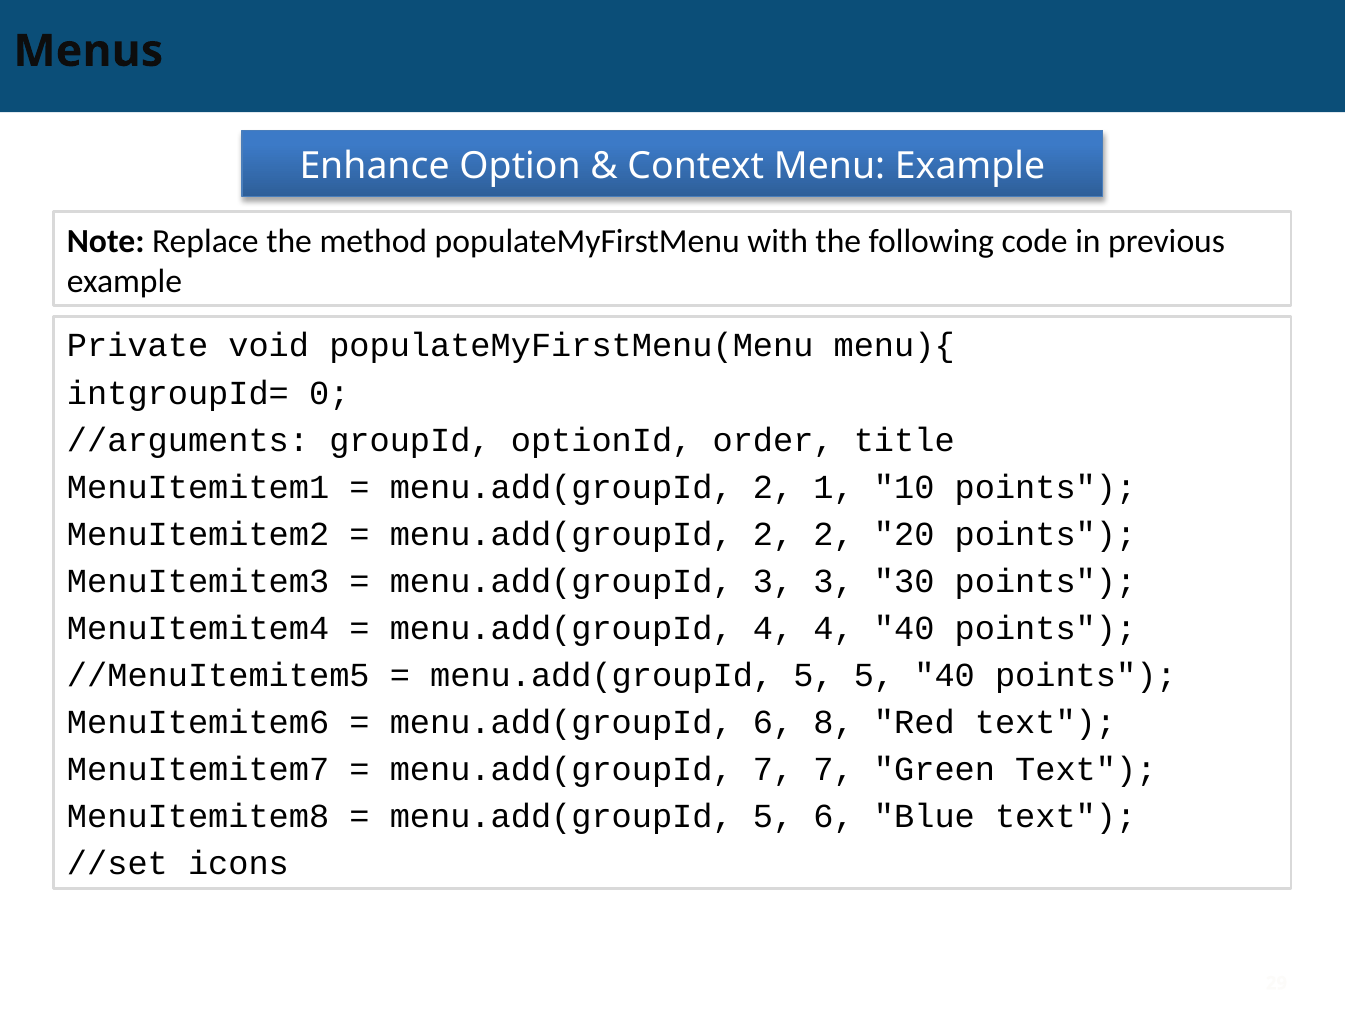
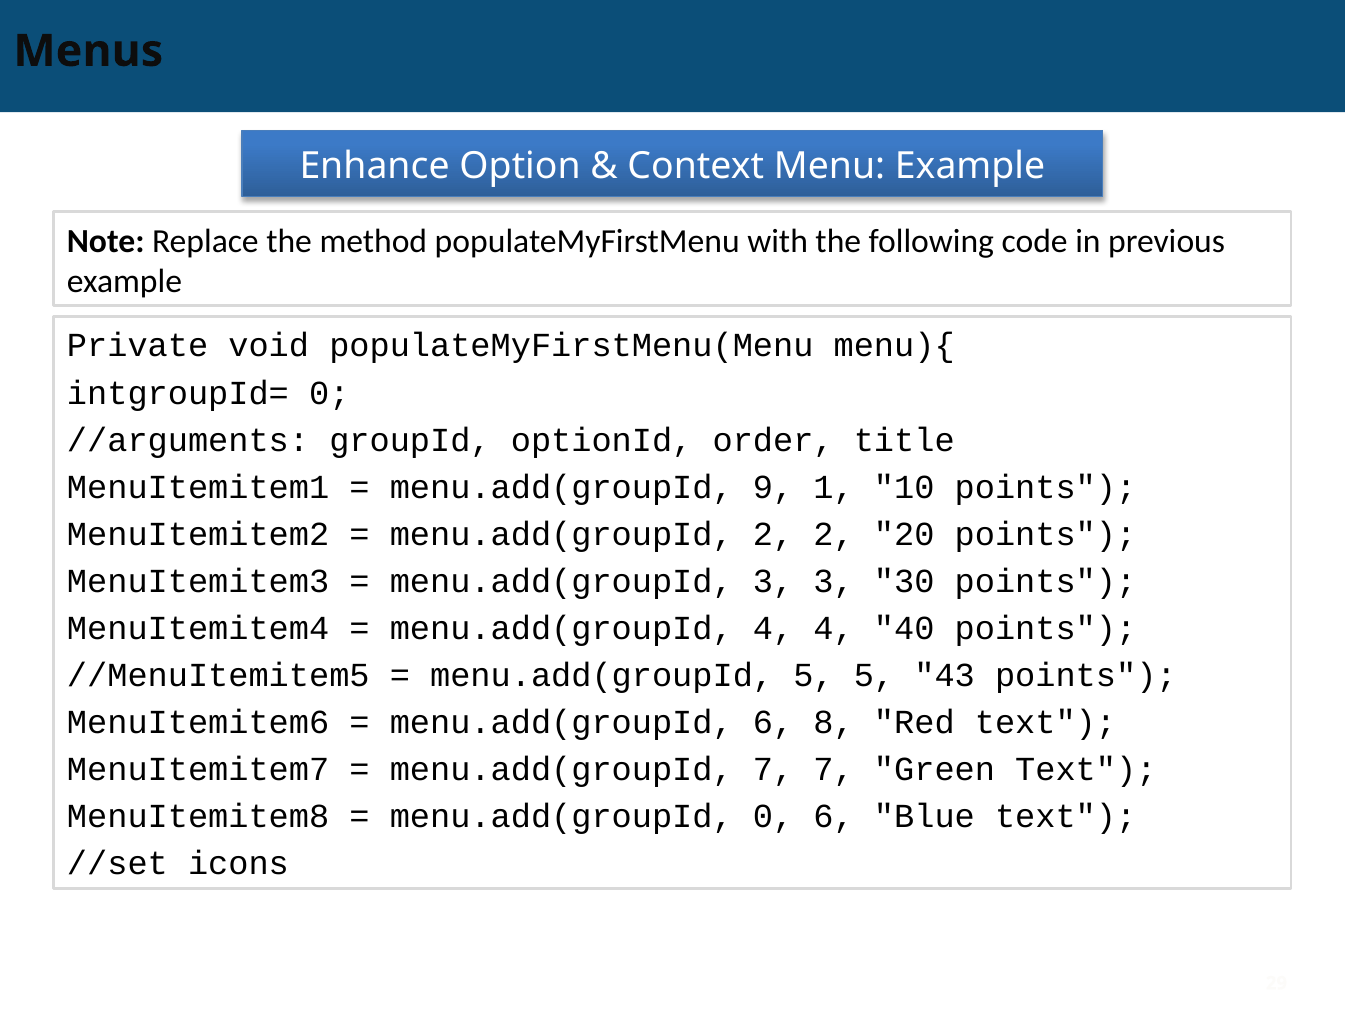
2 at (773, 487): 2 -> 9
5 40: 40 -> 43
5 at (773, 817): 5 -> 0
